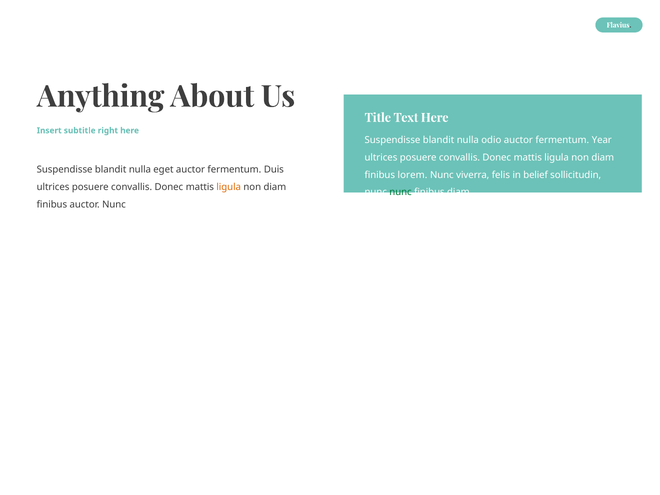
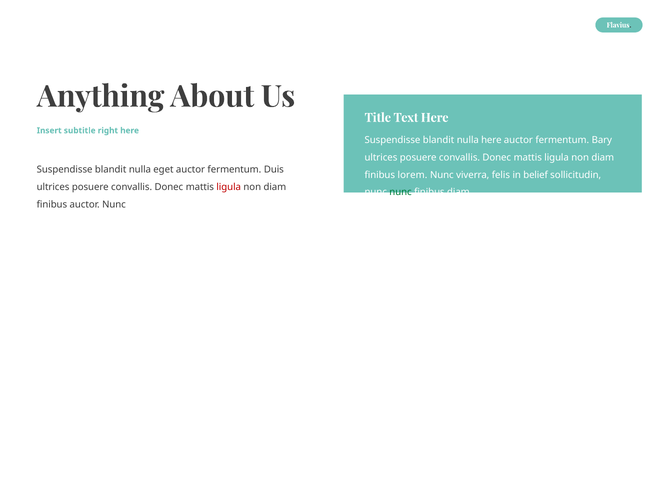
nulla odio: odio -> here
Year: Year -> Bary
ligula at (229, 187) colour: orange -> red
